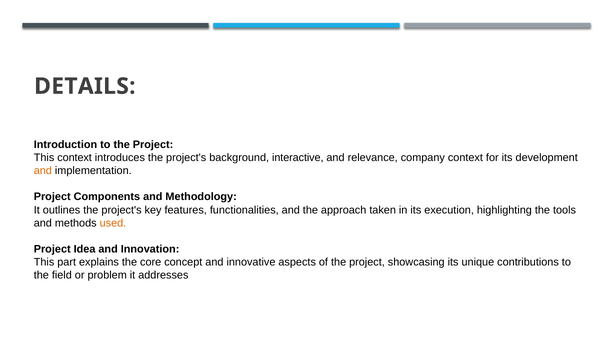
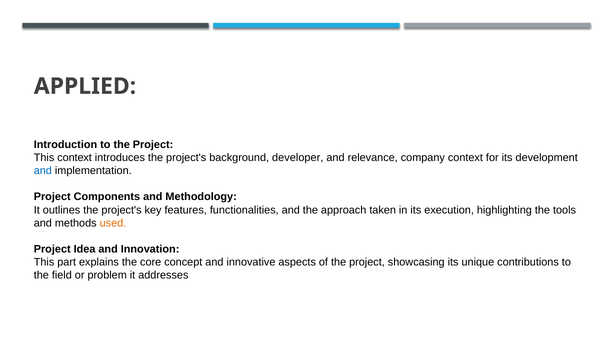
DETAILS: DETAILS -> APPLIED
interactive: interactive -> developer
and at (43, 171) colour: orange -> blue
